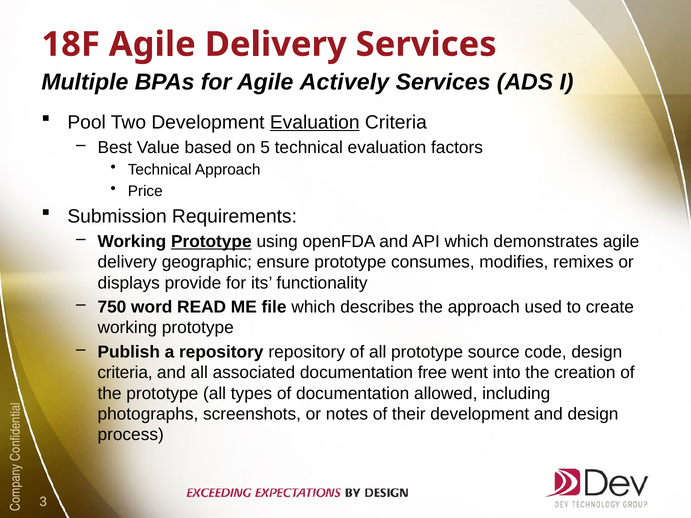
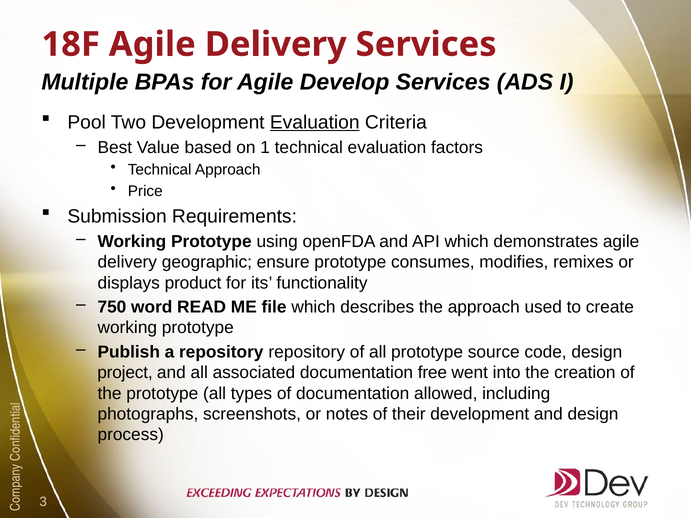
Actively: Actively -> Develop
5: 5 -> 1
Prototype at (211, 242) underline: present -> none
provide: provide -> product
criteria at (125, 373): criteria -> project
